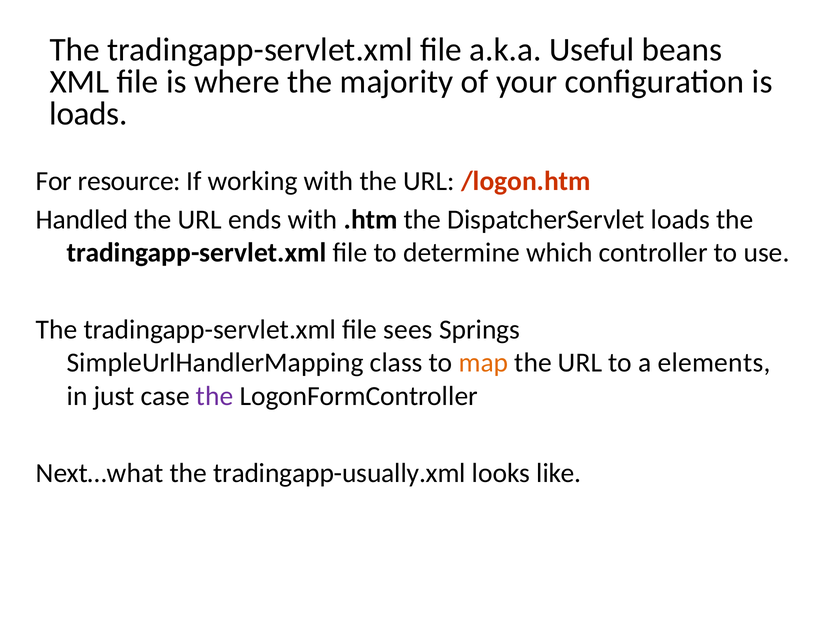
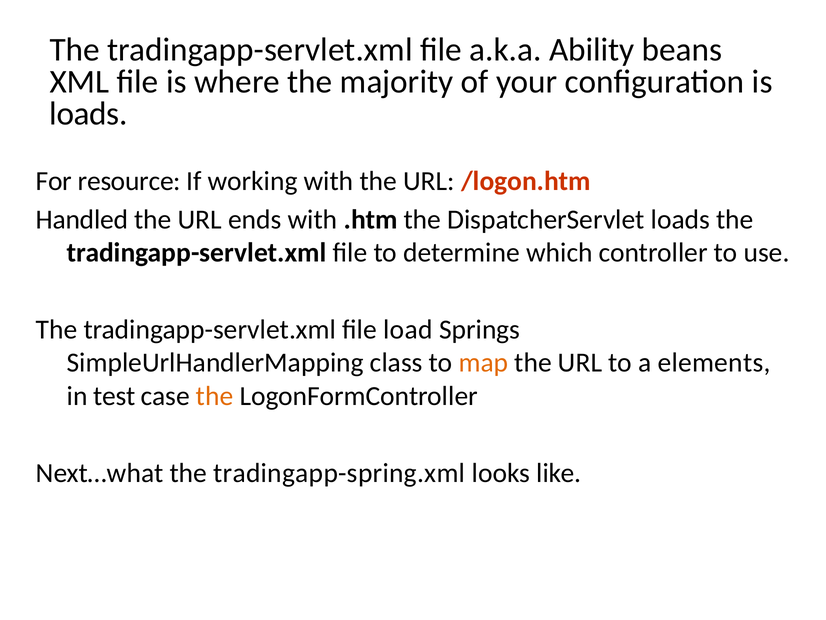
Useful: Useful -> Ability
sees: sees -> load
just: just -> test
the at (215, 396) colour: purple -> orange
tradingapp-usually.xml: tradingapp-usually.xml -> tradingapp-spring.xml
